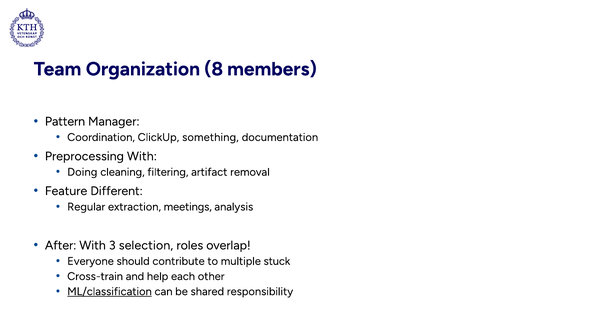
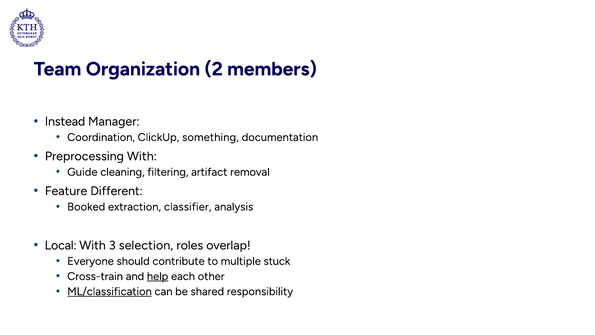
8: 8 -> 2
Pattern: Pattern -> Instead
Doing: Doing -> Guide
Regular: Regular -> Booked
meetings: meetings -> classifier
After: After -> Local
help underline: none -> present
